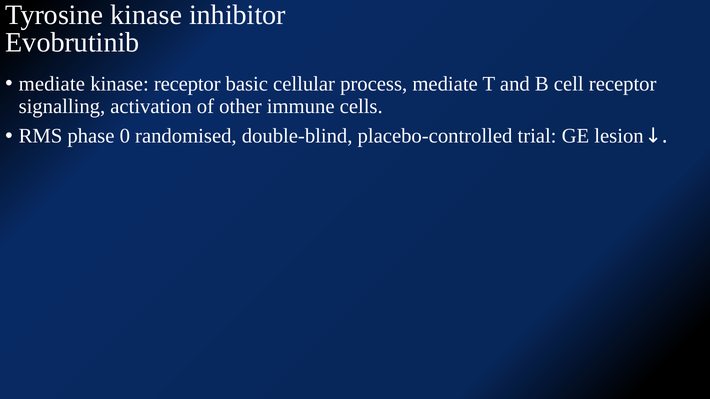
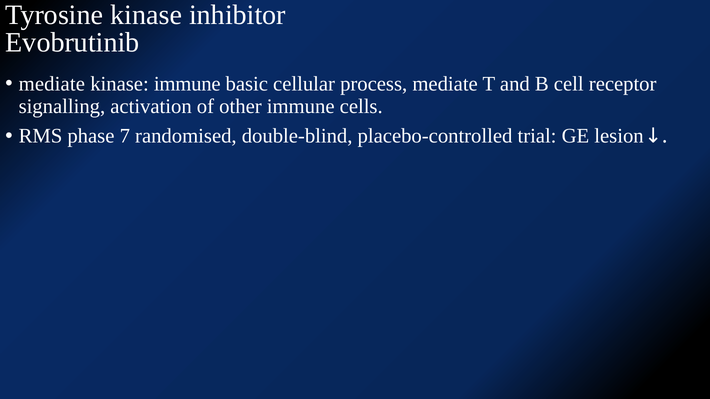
kinase receptor: receptor -> immune
0: 0 -> 7
